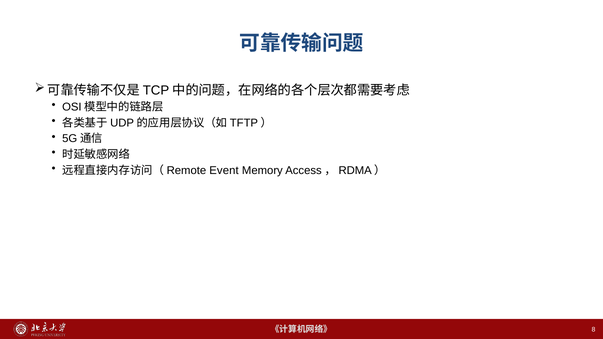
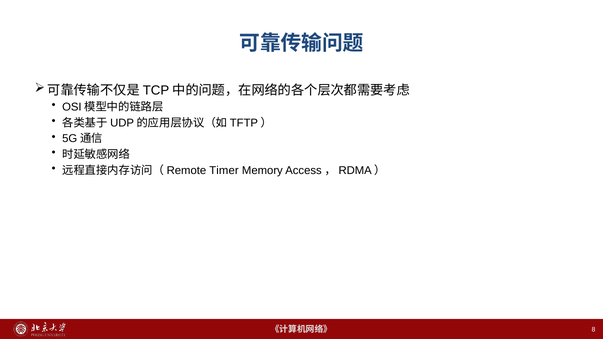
Event: Event -> Timer
